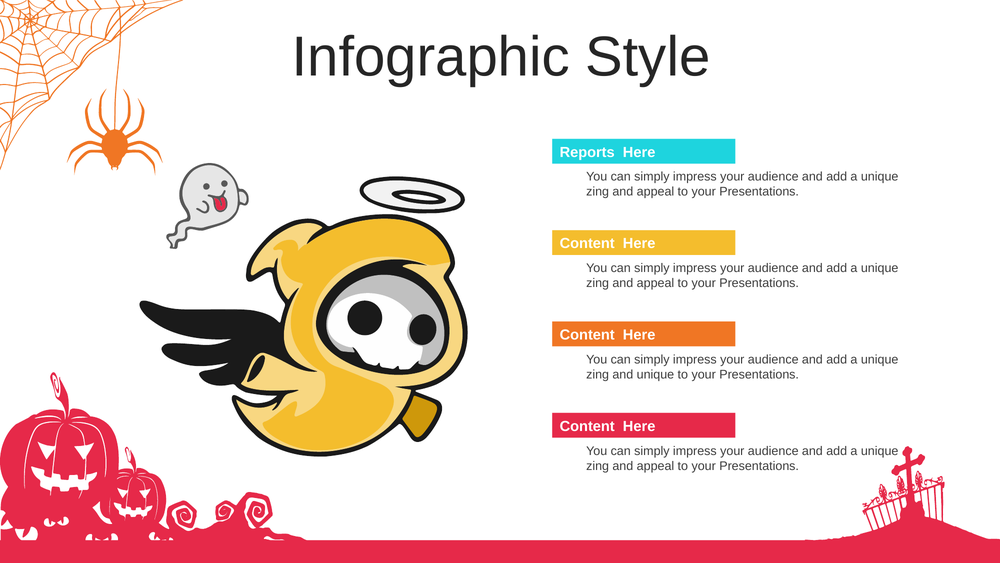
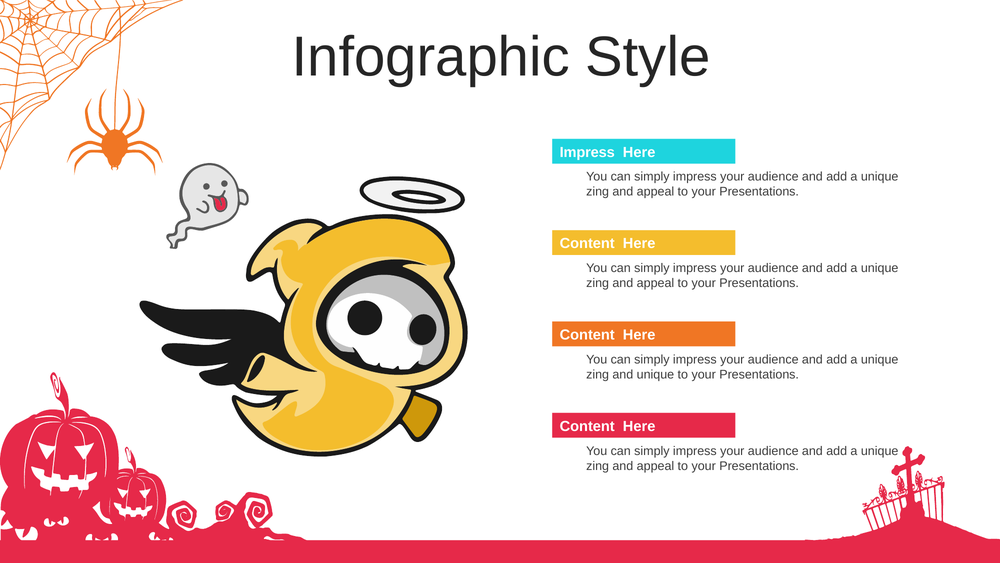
Reports at (587, 152): Reports -> Impress
